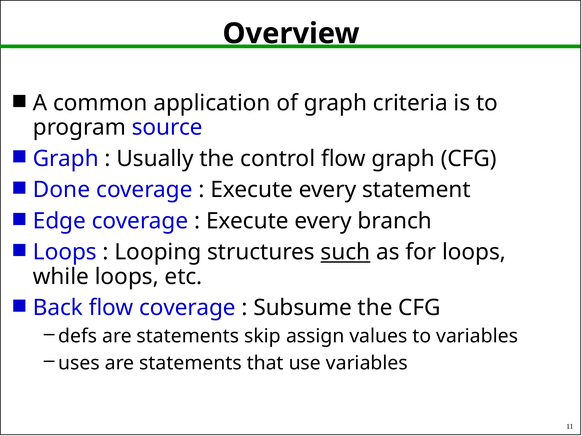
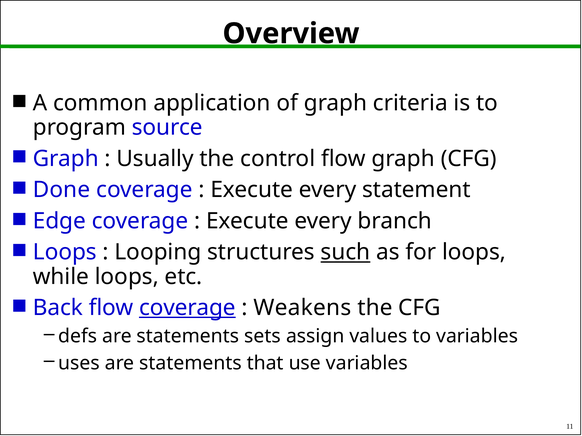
coverage at (187, 308) underline: none -> present
Subsume: Subsume -> Weakens
skip: skip -> sets
